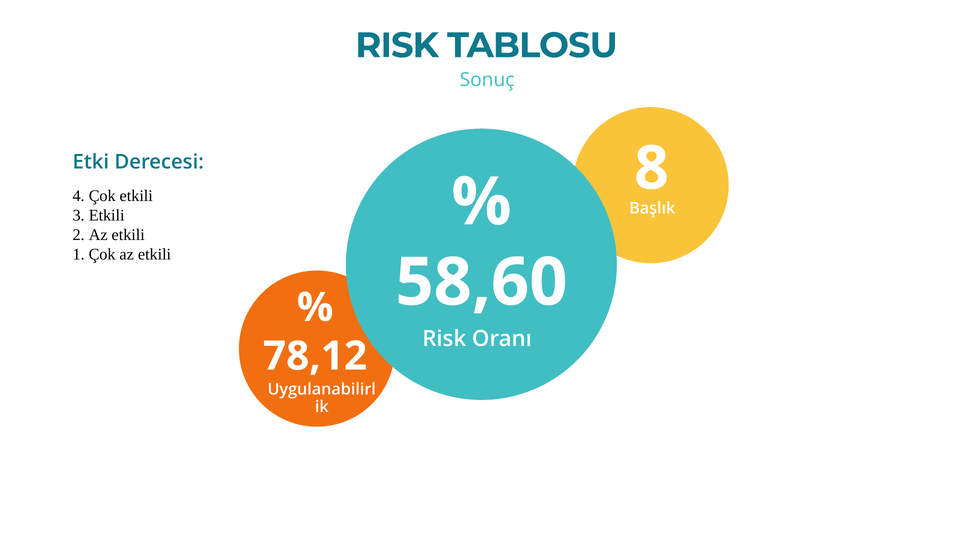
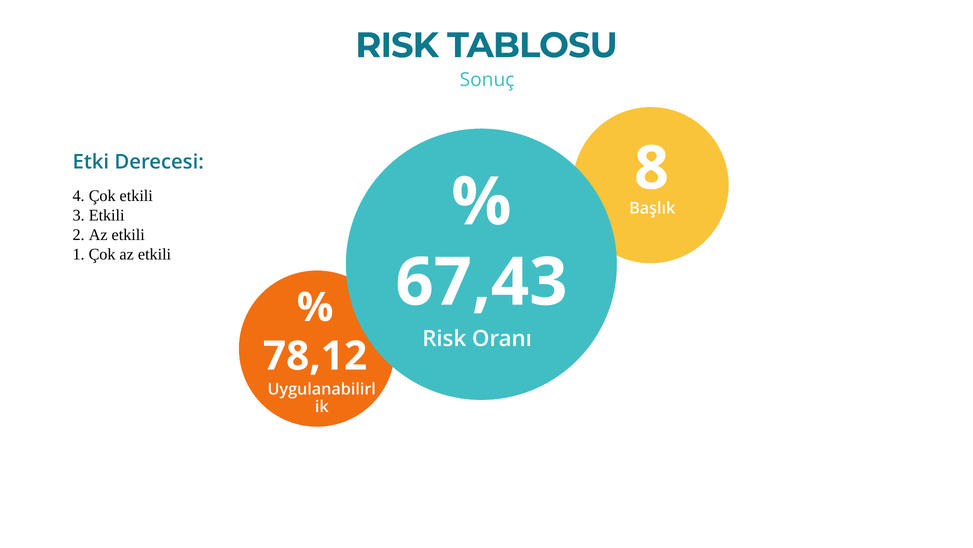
58,60: 58,60 -> 67,43
